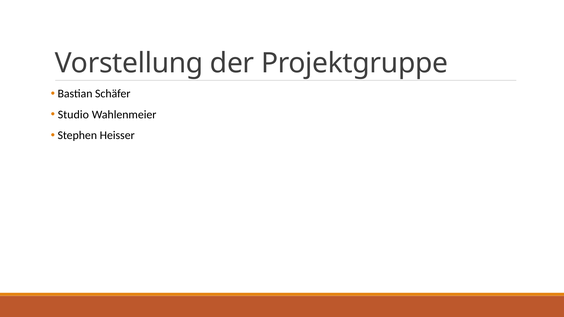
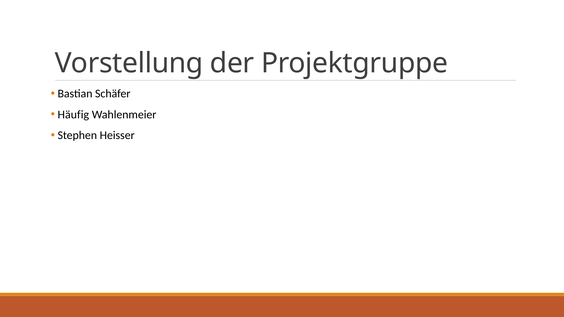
Studio: Studio -> Häufig
